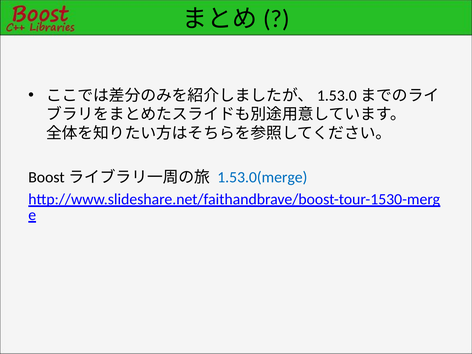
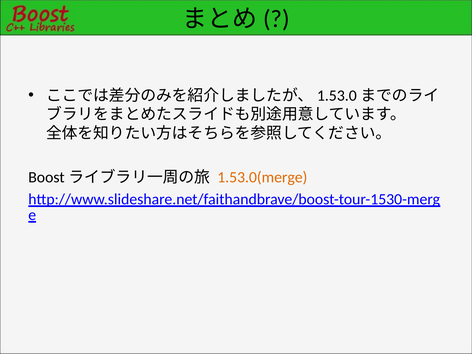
1.53.0(merge colour: blue -> orange
